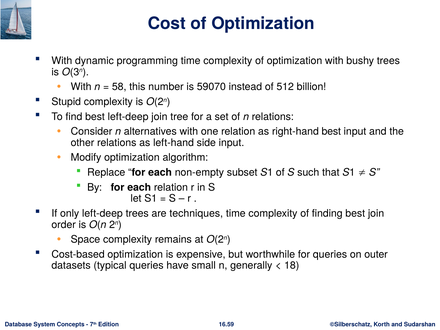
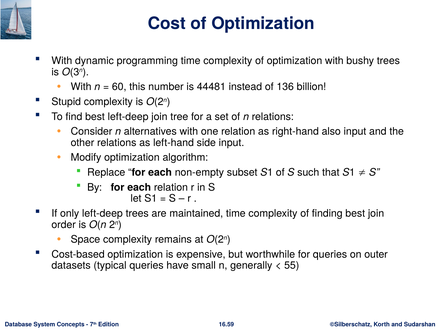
58: 58 -> 60
59070: 59070 -> 44481
512: 512 -> 136
right-hand best: best -> also
techniques: techniques -> maintained
18: 18 -> 55
